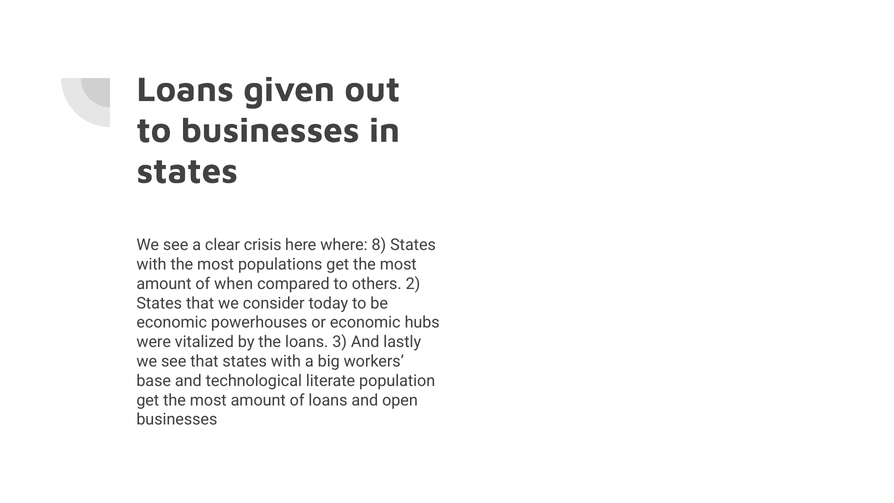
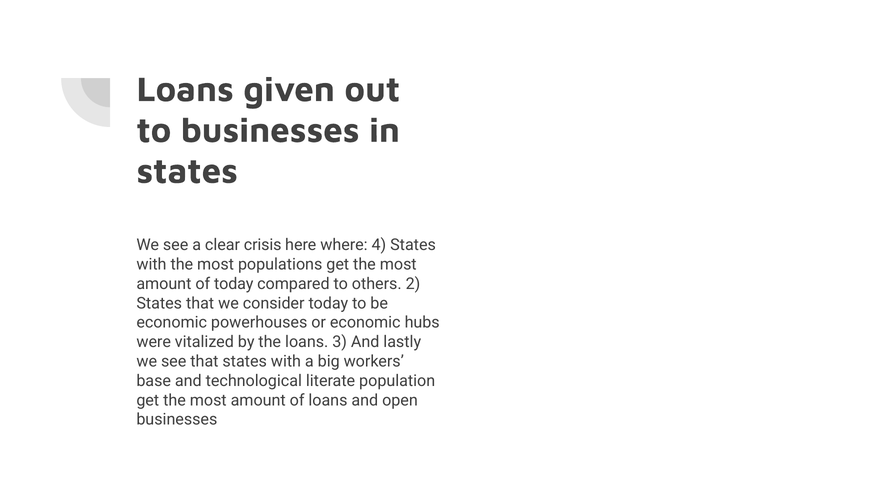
8: 8 -> 4
of when: when -> today
